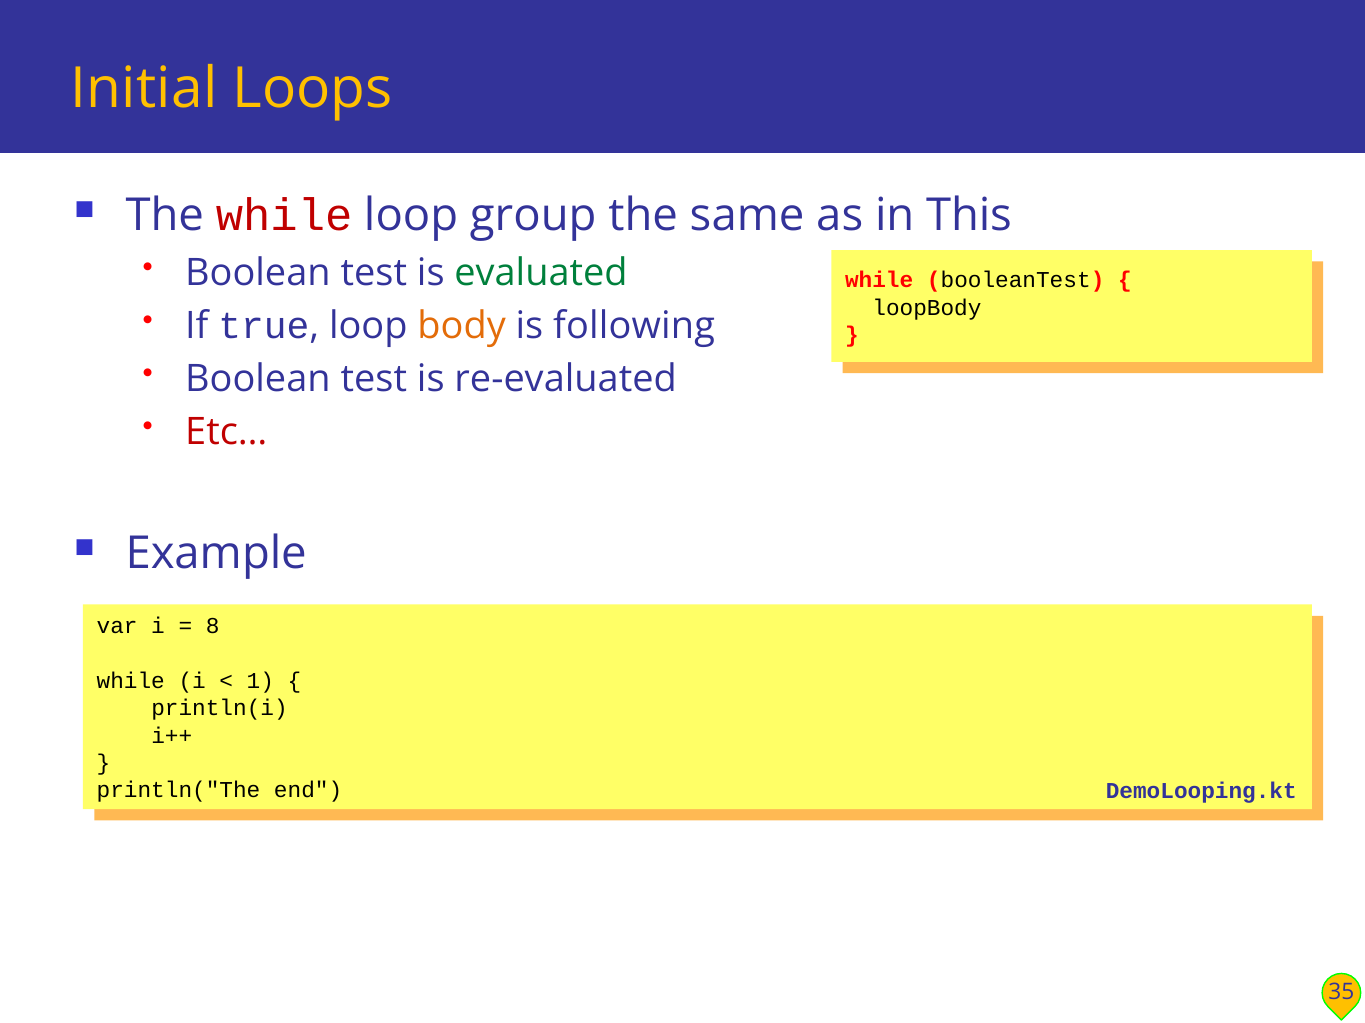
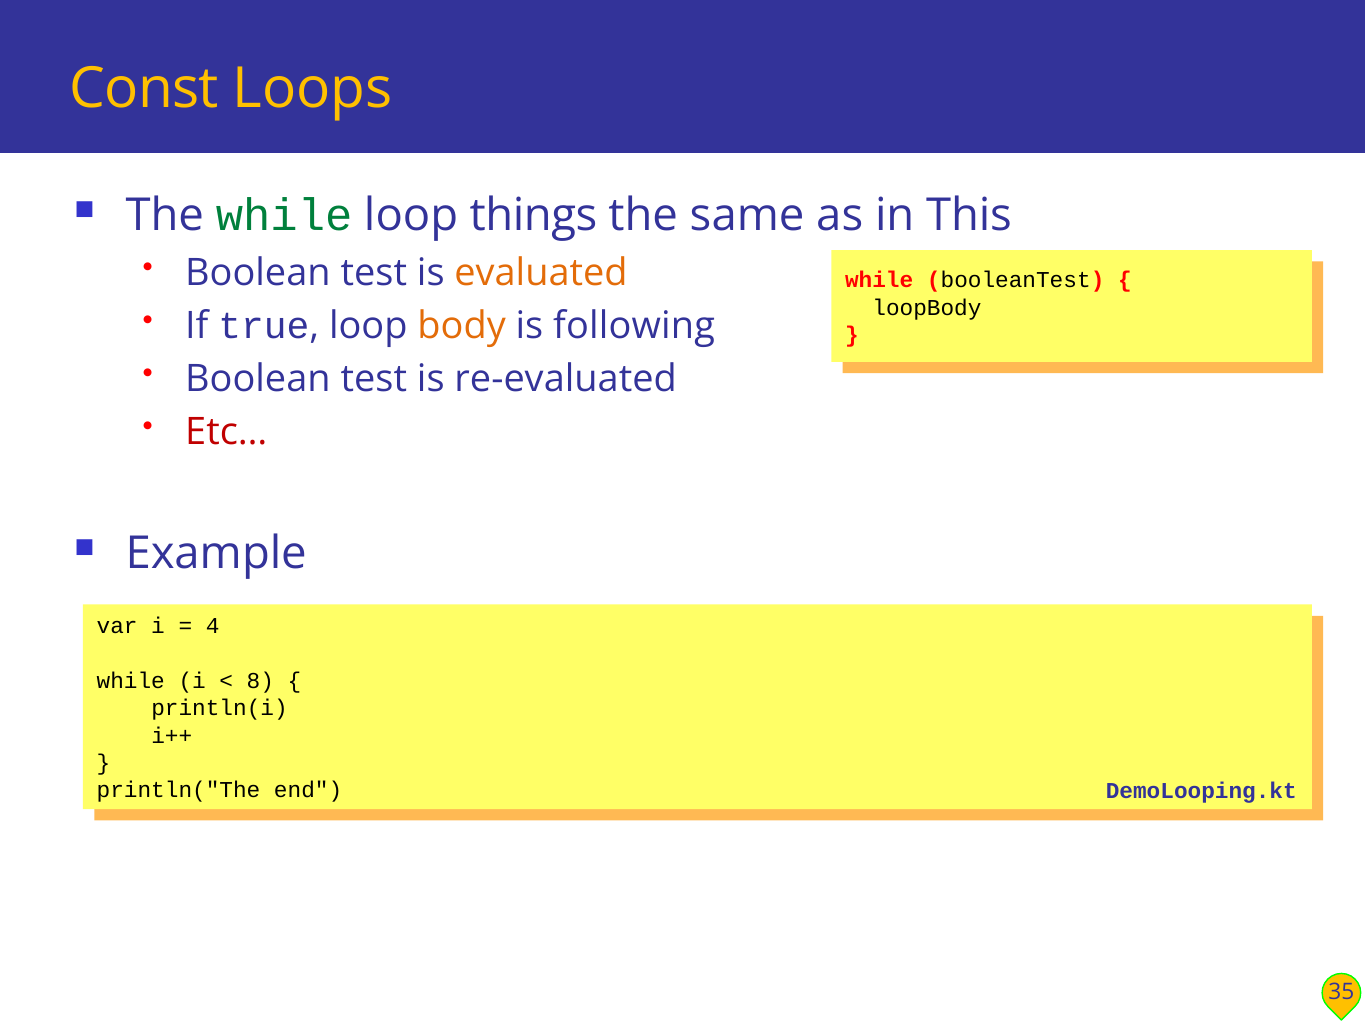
Initial: Initial -> Const
while at (284, 216) colour: red -> green
group: group -> things
evaluated colour: green -> orange
8: 8 -> 4
1: 1 -> 8
